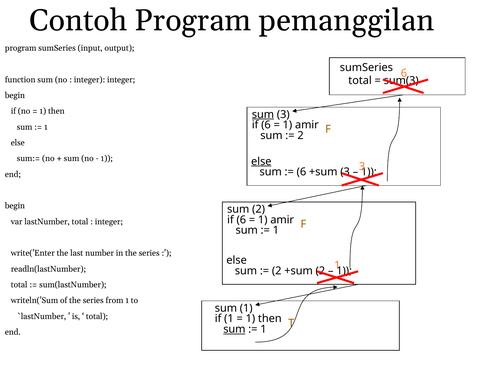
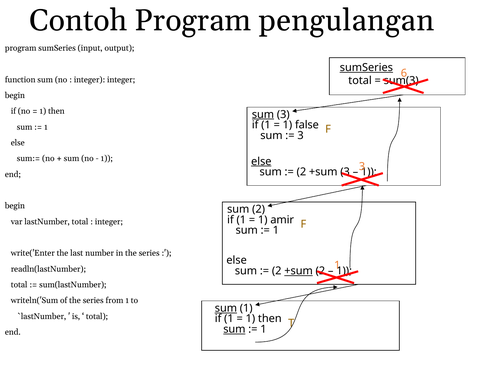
pemanggilan: pemanggilan -> pengulangan
sumSeries at (366, 67) underline: none -> present
6 at (266, 125): 6 -> 1
amir at (307, 125): amir -> false
2 at (301, 135): 2 -> 3
6 at (301, 172): 6 -> 2
6 at (241, 219): 6 -> 1
+sum at (299, 271) underline: none -> present
sum at (226, 308) underline: none -> present
